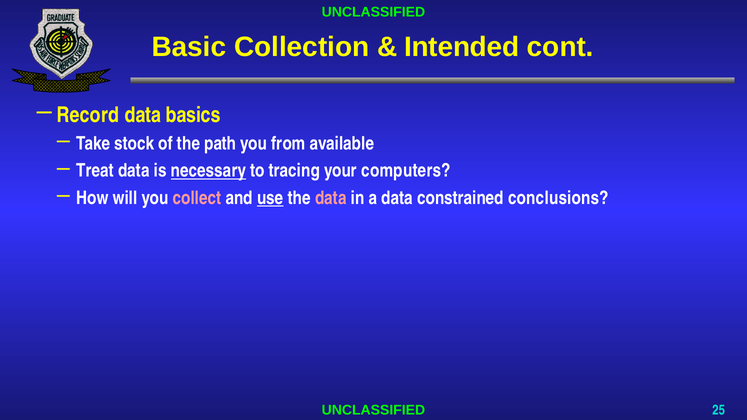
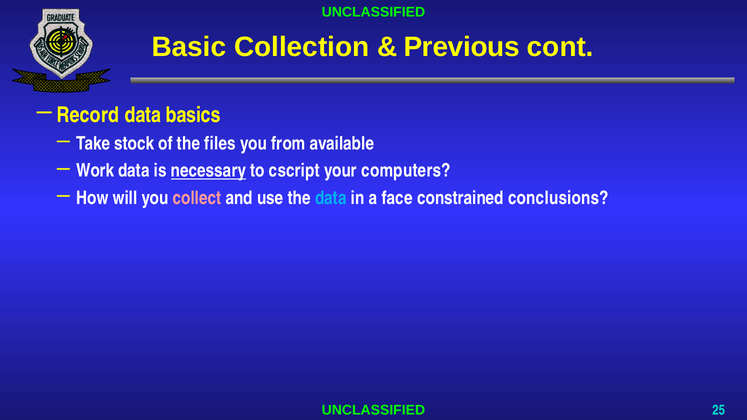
Intended: Intended -> Previous
path: path -> files
Treat: Treat -> Work
tracing: tracing -> cscript
use underline: present -> none
data at (331, 198) colour: pink -> light blue
a data: data -> face
